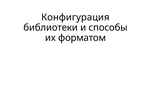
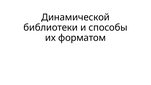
Конфигурация: Конфигурация -> Динамической
